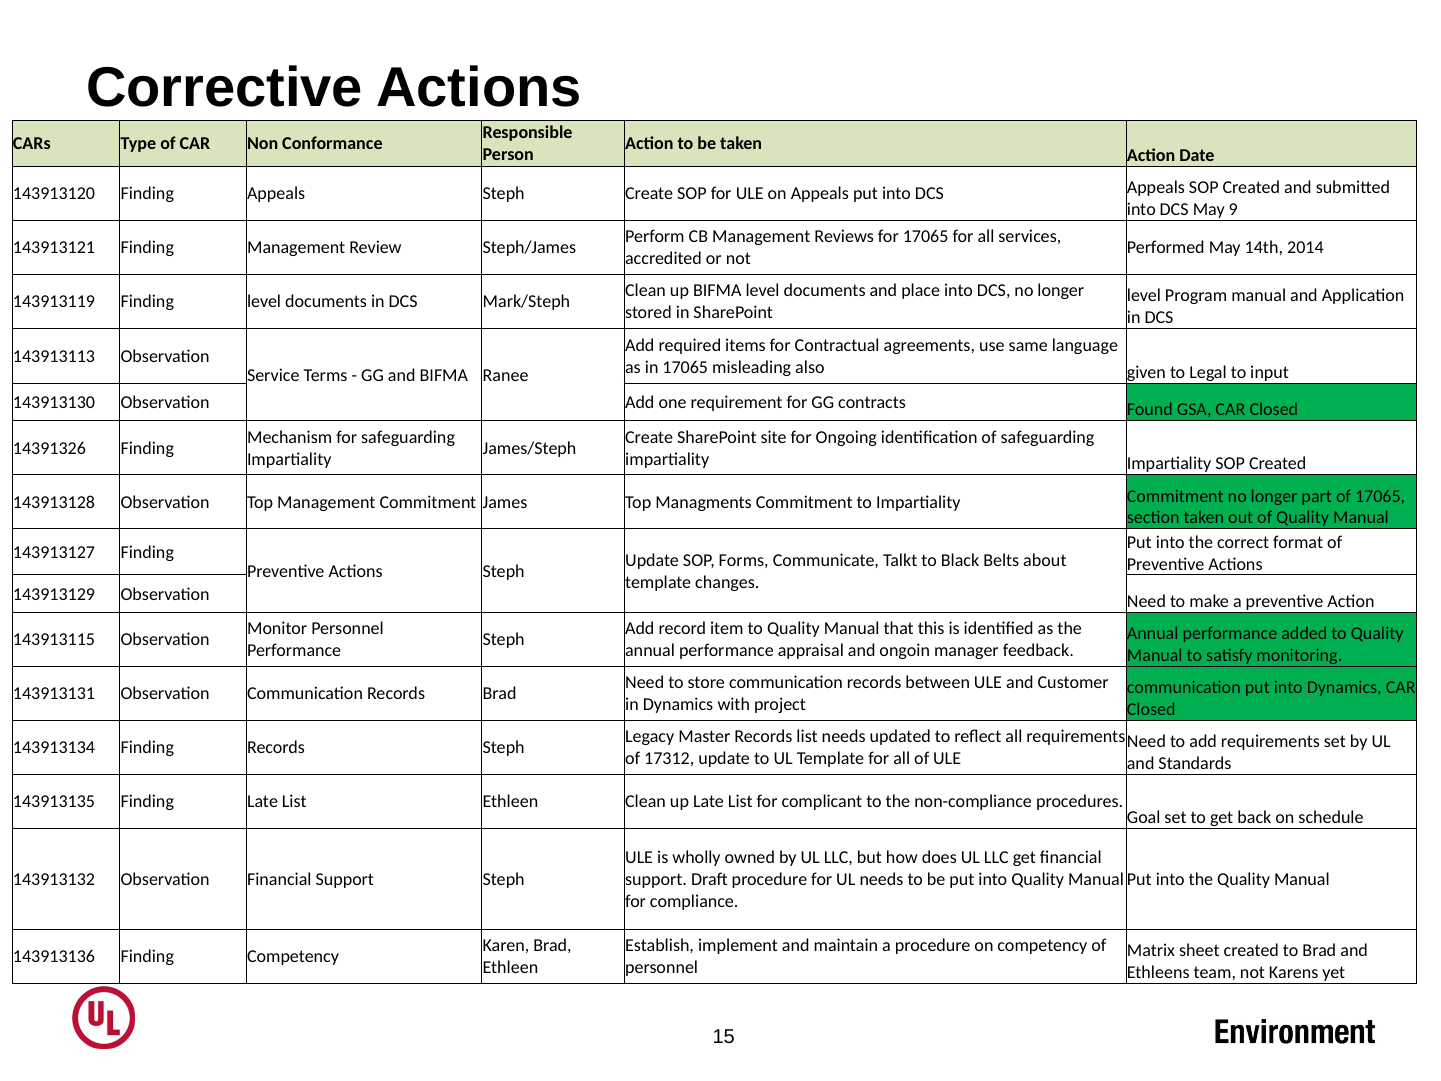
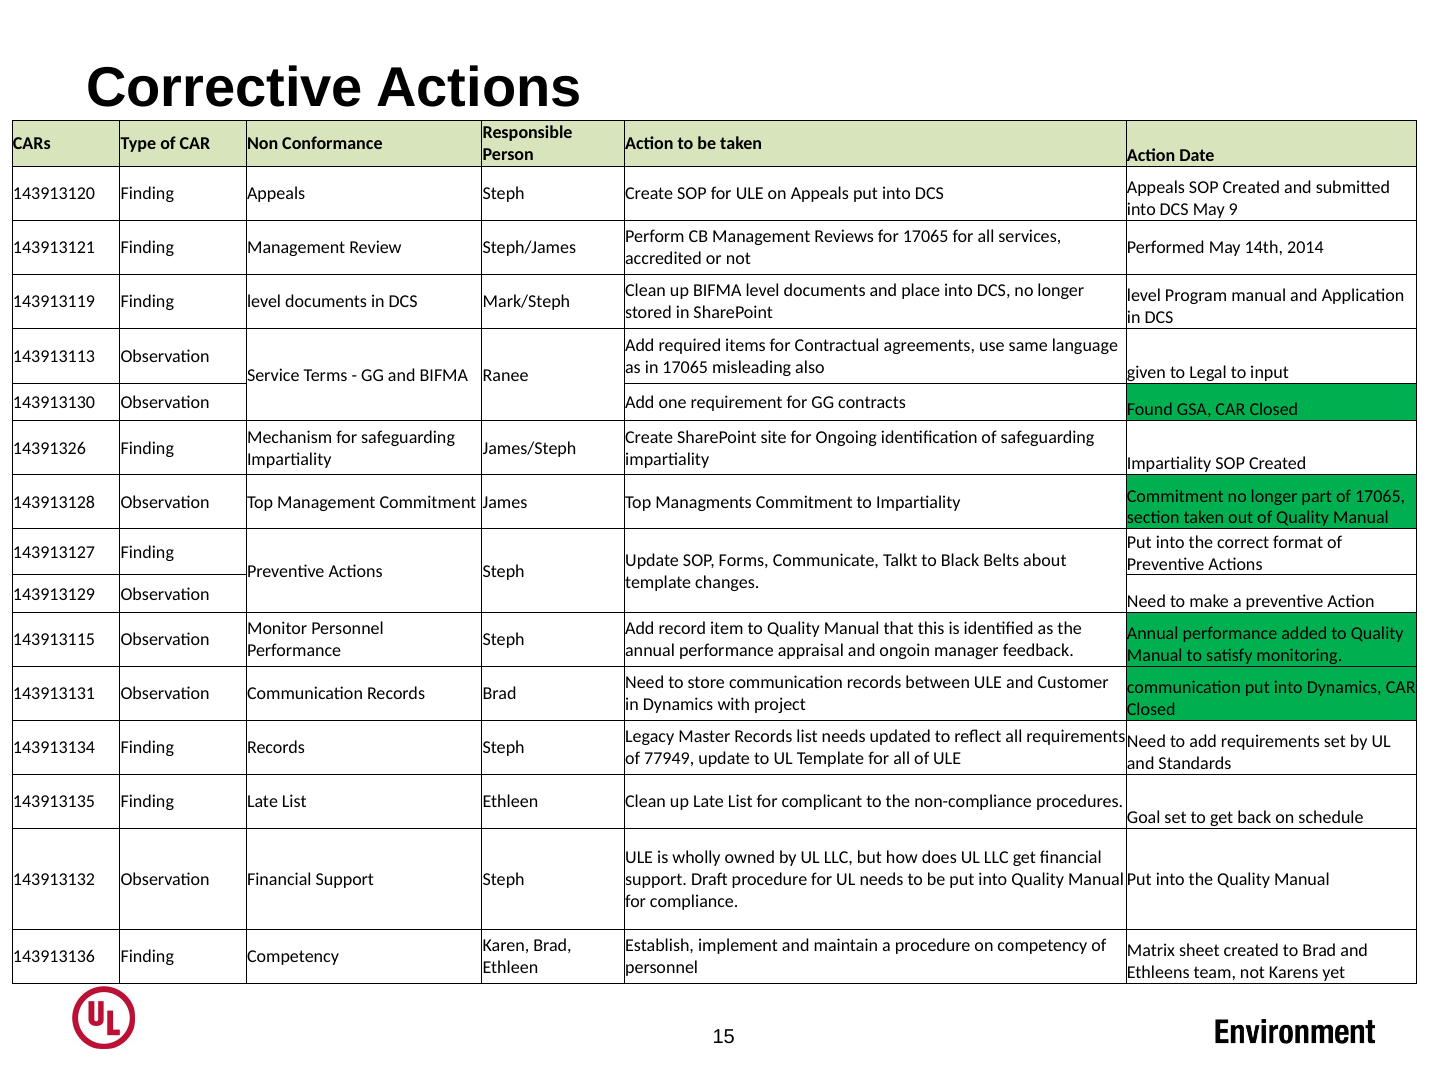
17312: 17312 -> 77949
